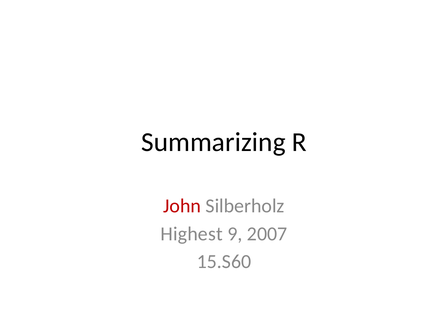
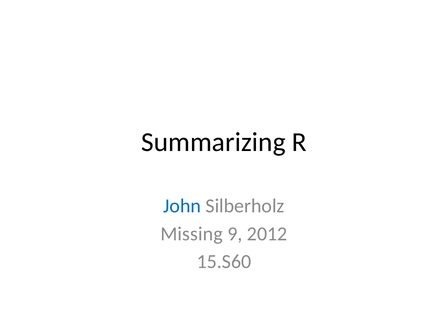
John colour: red -> blue
Highest: Highest -> Missing
2007: 2007 -> 2012
